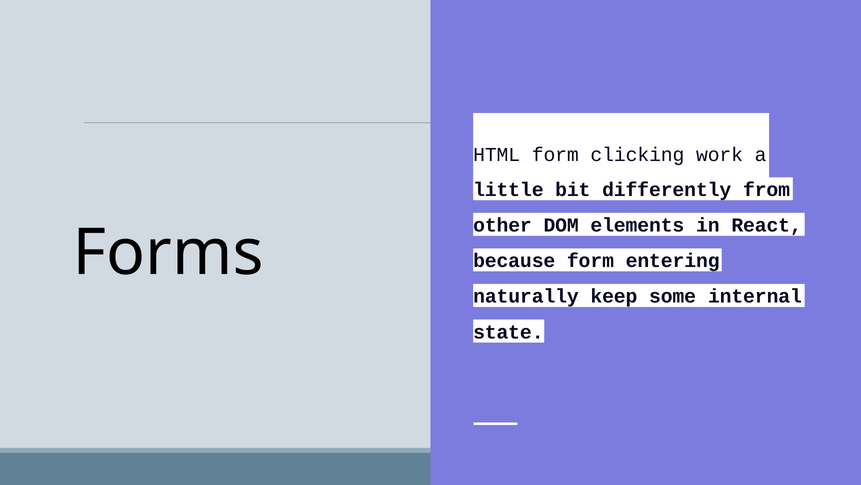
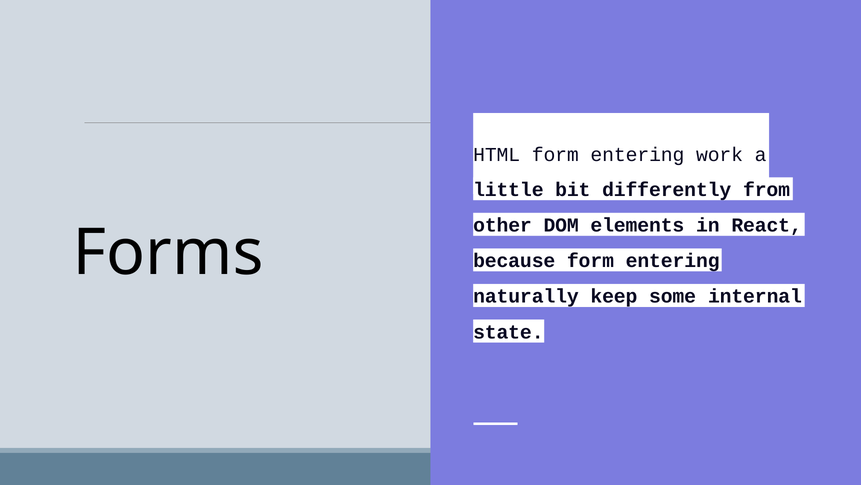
HTML form clicking: clicking -> entering
